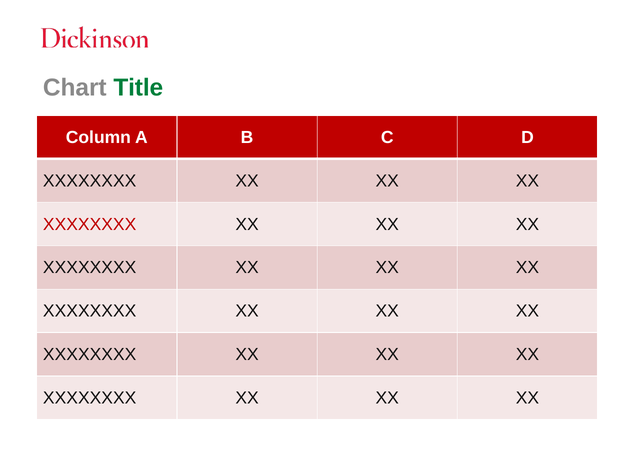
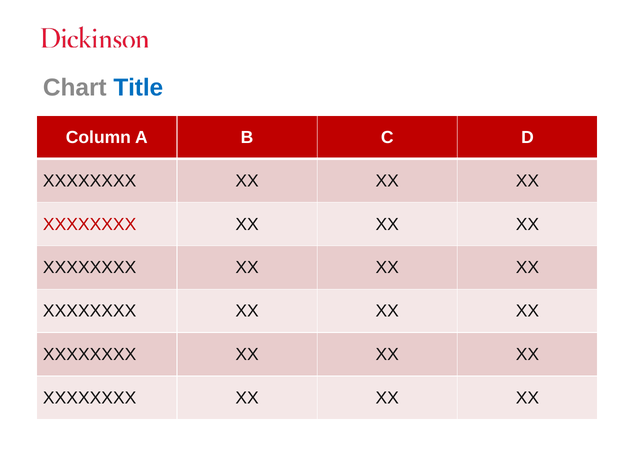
Title colour: green -> blue
